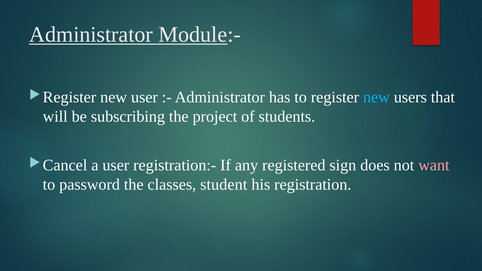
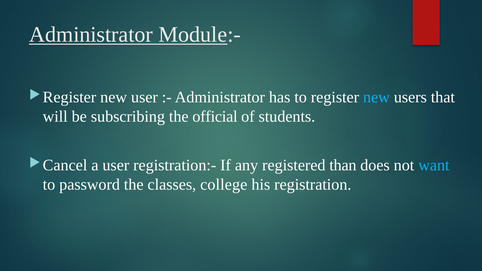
project: project -> official
sign: sign -> than
want colour: pink -> light blue
student: student -> college
